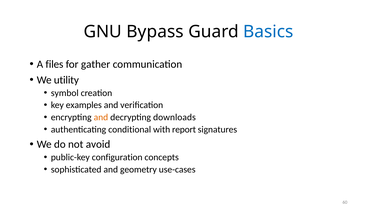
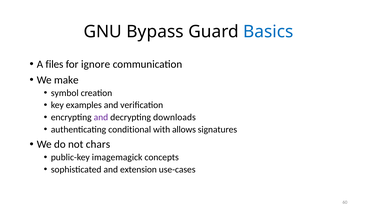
gather: gather -> ignore
utility: utility -> make
and at (101, 117) colour: orange -> purple
report: report -> allows
avoid: avoid -> chars
configuration: configuration -> imagemagick
geometry: geometry -> extension
